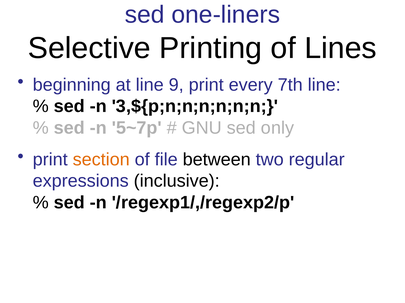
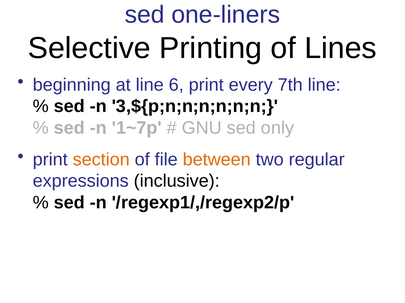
9: 9 -> 6
5~7p: 5~7p -> 1~7p
between colour: black -> orange
